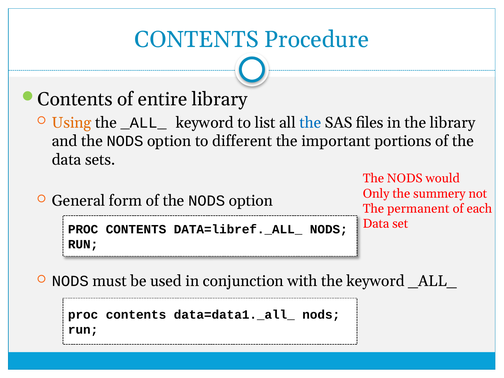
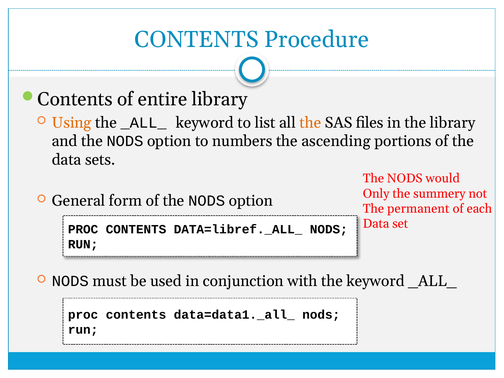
the at (310, 123) colour: blue -> orange
different: different -> numbers
important: important -> ascending
